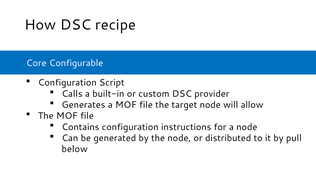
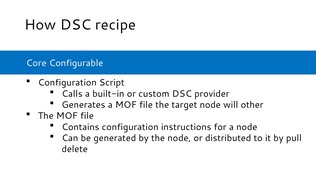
allow: allow -> other
below: below -> delete
